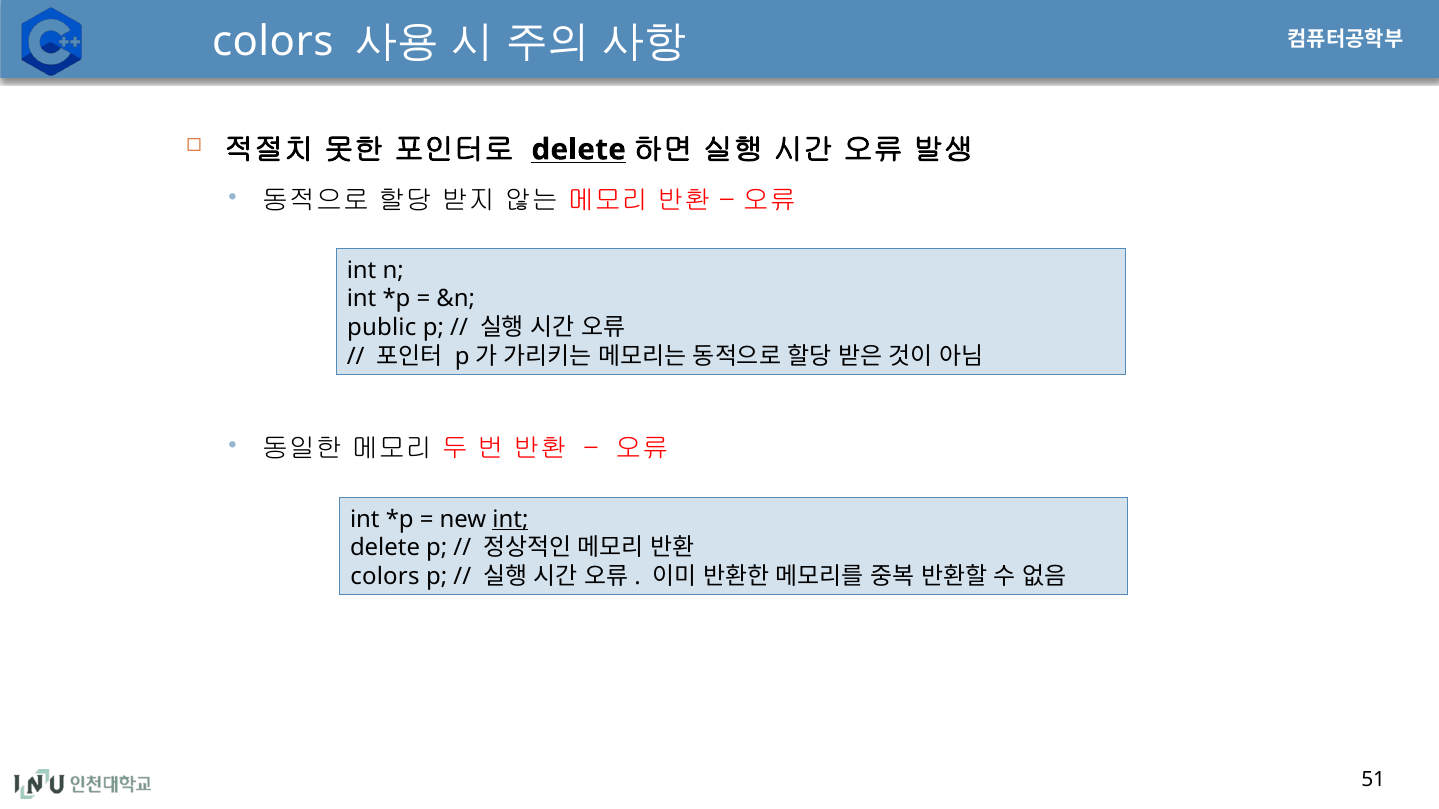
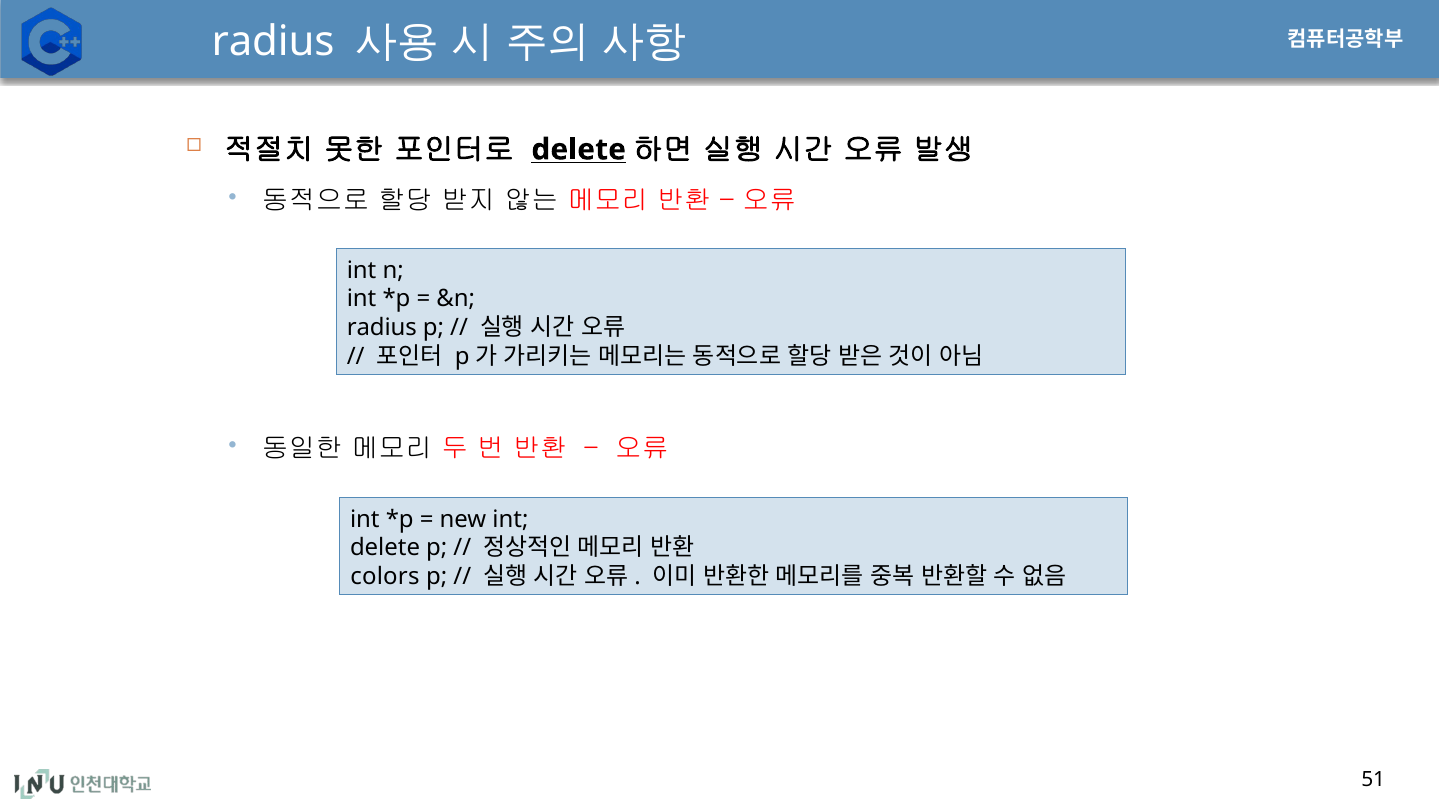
colors at (273, 42): colors -> radius
public at (382, 328): public -> radius
int at (510, 520) underline: present -> none
